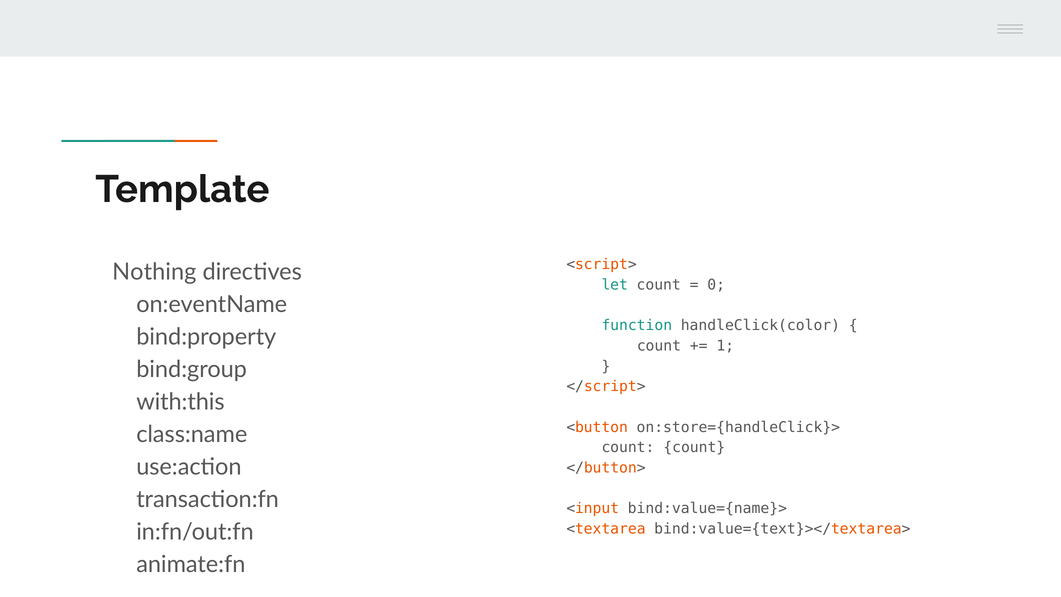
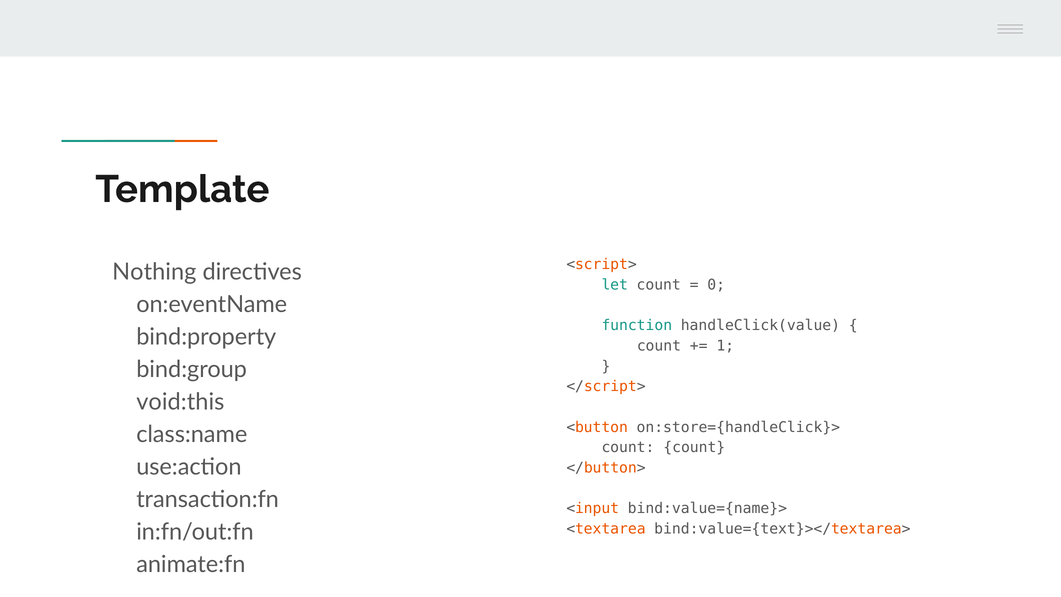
handleClick(color: handleClick(color -> handleClick(value
with:this: with:this -> void:this
